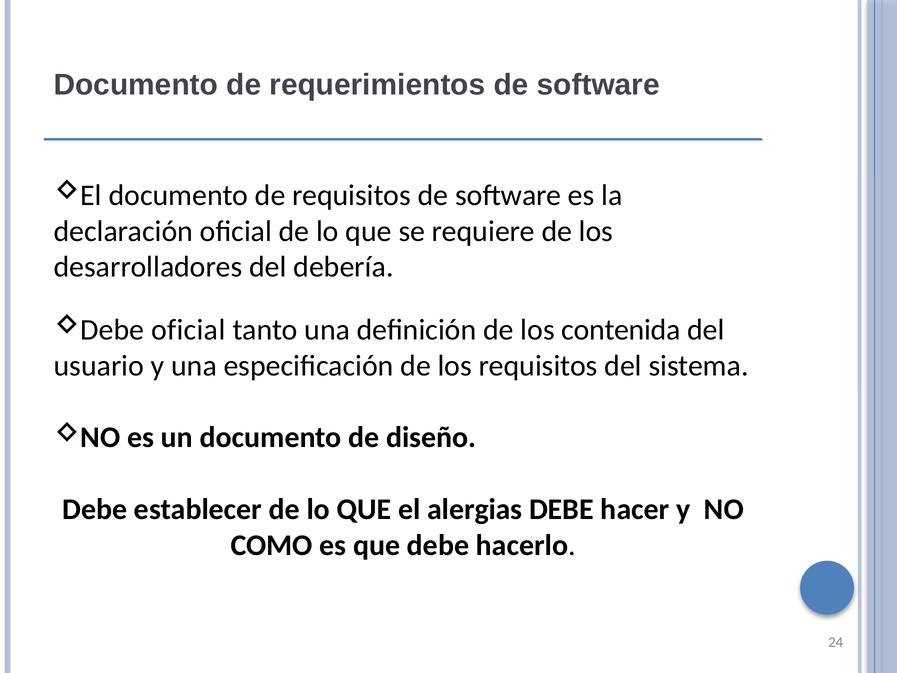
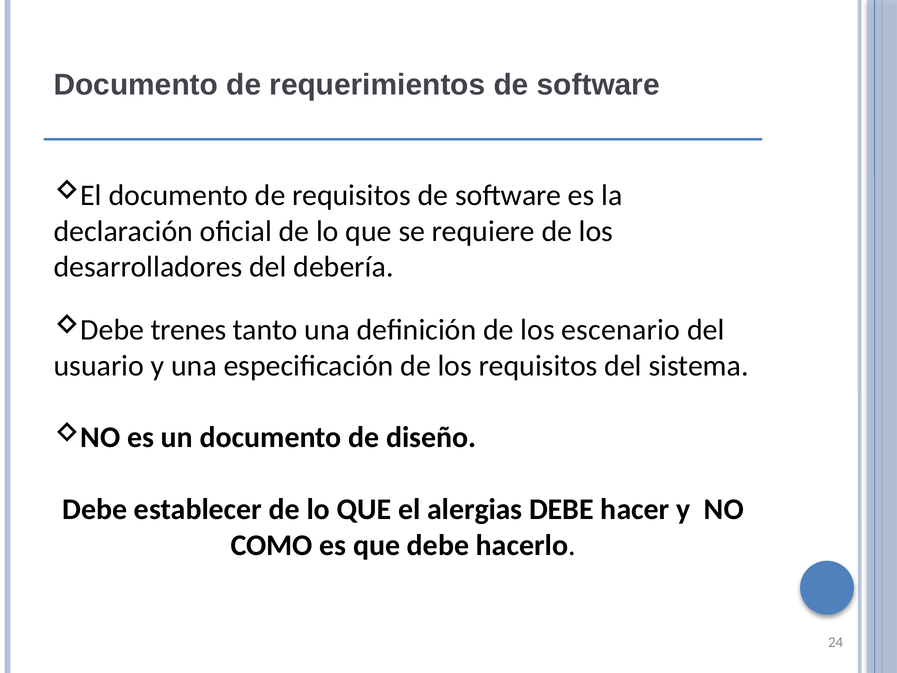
Debe oficial: oficial -> trenes
contenida: contenida -> escenario
